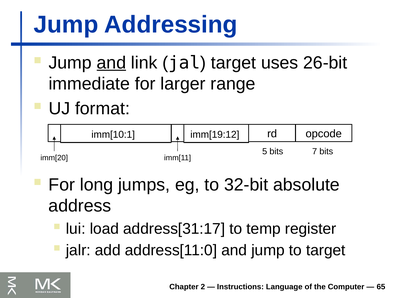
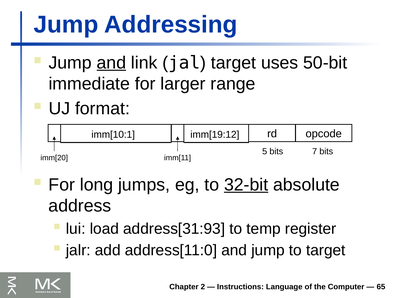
26-bit: 26-bit -> 50-bit
32-bit underline: none -> present
address[31:17: address[31:17 -> address[31:93
